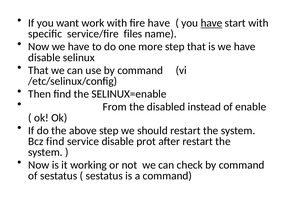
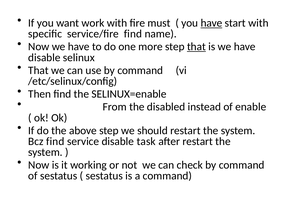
fire have: have -> must
service/fire files: files -> find
that at (196, 47) underline: none -> present
prot: prot -> task
